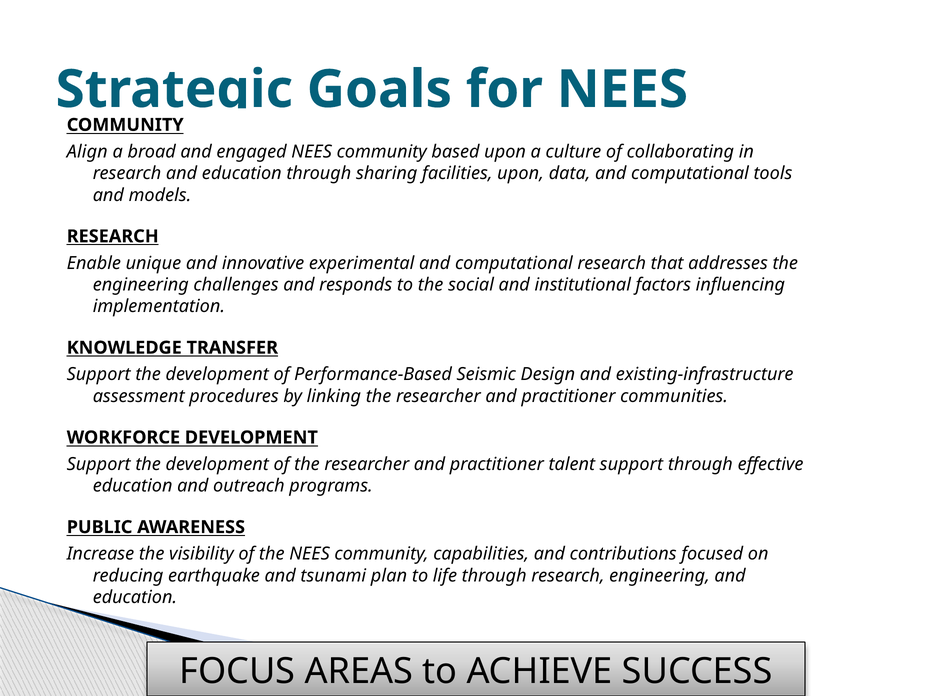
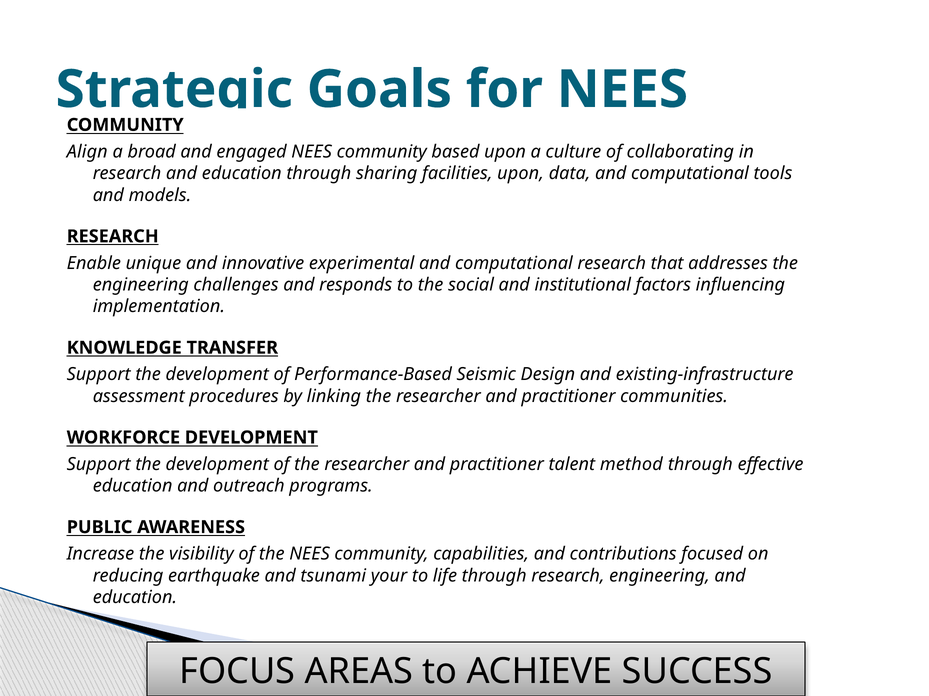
talent support: support -> method
plan: plan -> your
